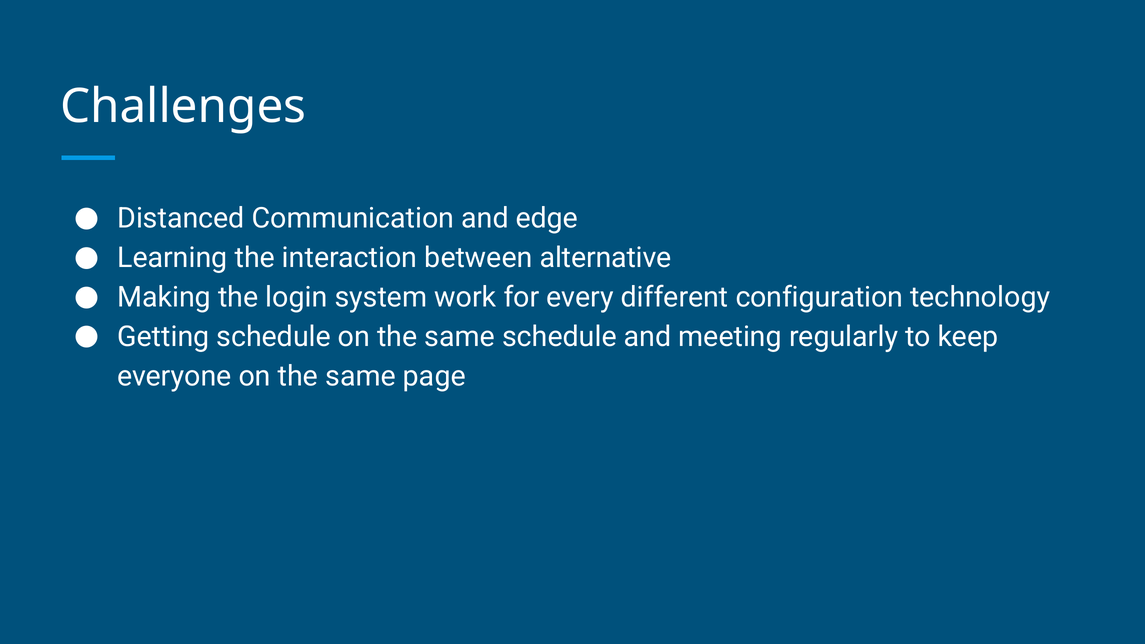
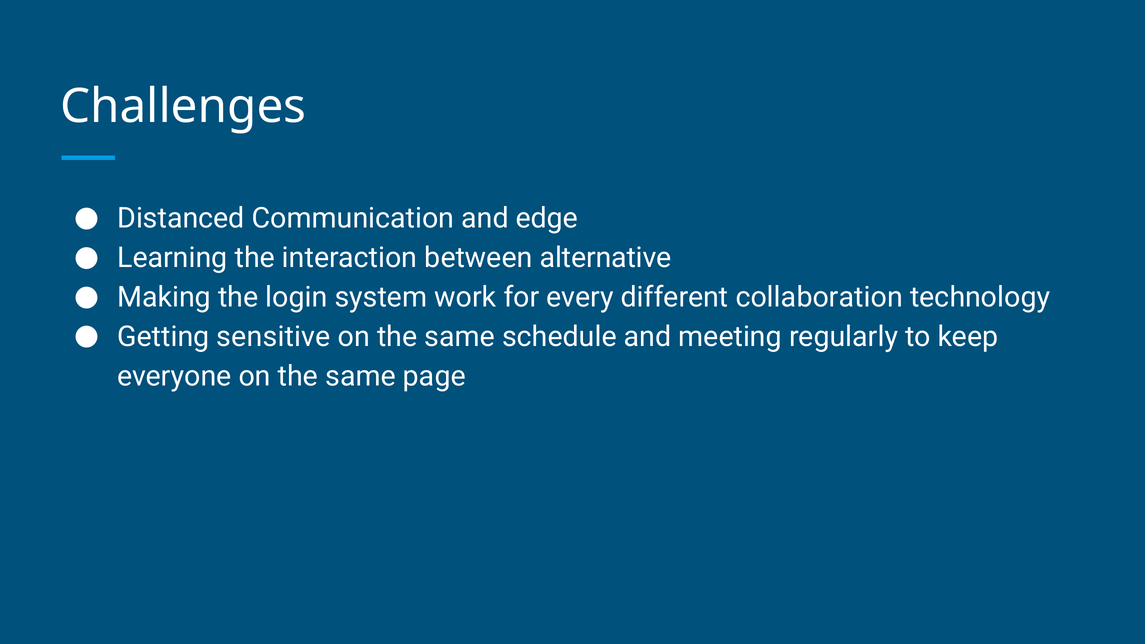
configuration: configuration -> collaboration
Getting schedule: schedule -> sensitive
